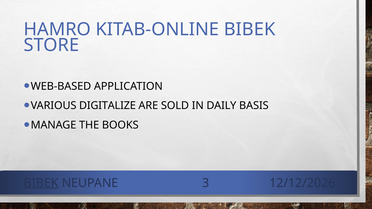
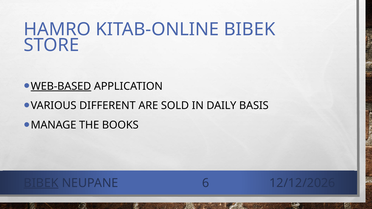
WEB-BASED underline: none -> present
DIGITALIZE: DIGITALIZE -> DIFFERENT
3: 3 -> 6
